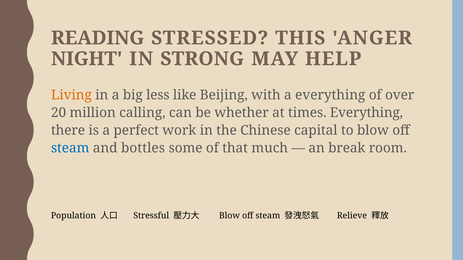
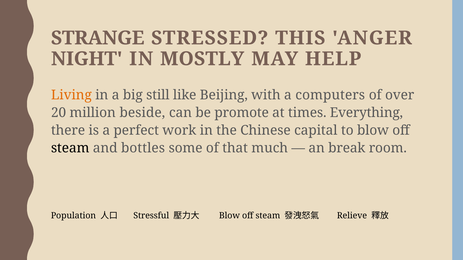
READING: READING -> STRANGE
STRONG: STRONG -> MOSTLY
less: less -> still
a everything: everything -> computers
calling: calling -> beside
whether: whether -> promote
steam at (70, 148) colour: blue -> black
